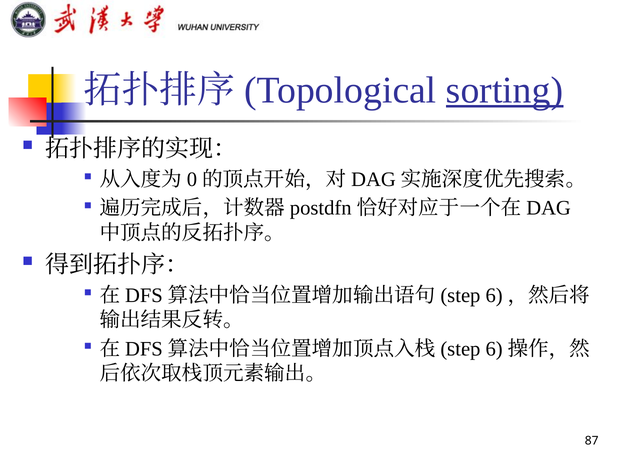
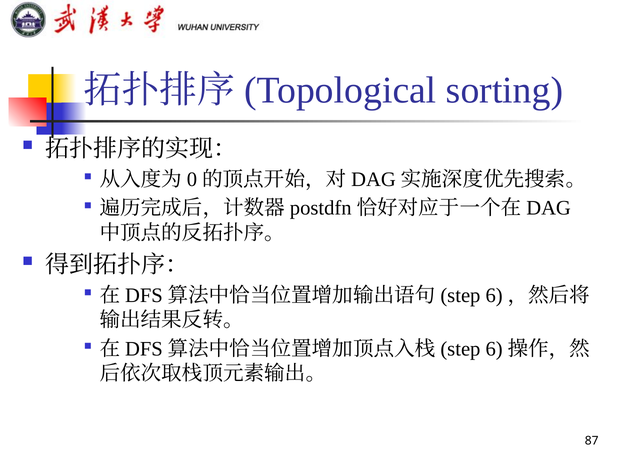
sorting underline: present -> none
